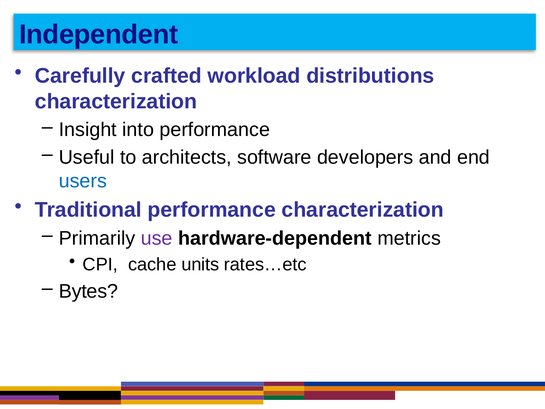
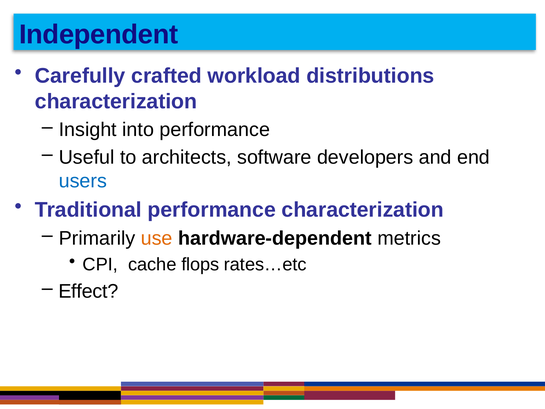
use colour: purple -> orange
units: units -> flops
Bytes: Bytes -> Effect
